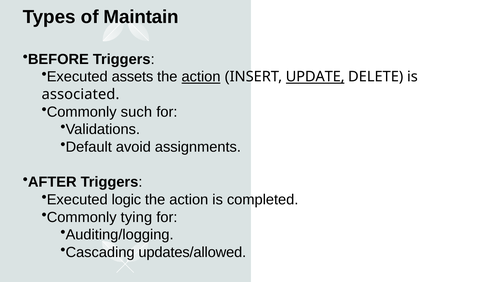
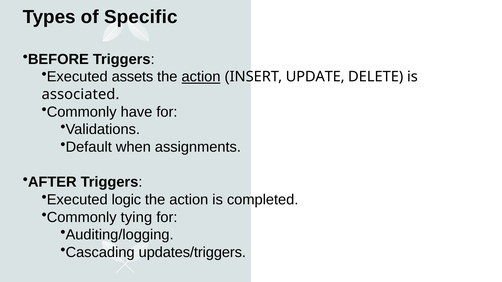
Maintain: Maintain -> Specific
UPDATE underline: present -> none
such: such -> have
avoid: avoid -> when
updates/allowed: updates/allowed -> updates/triggers
